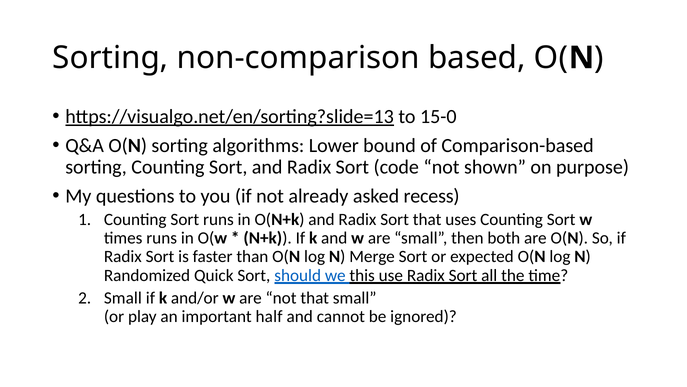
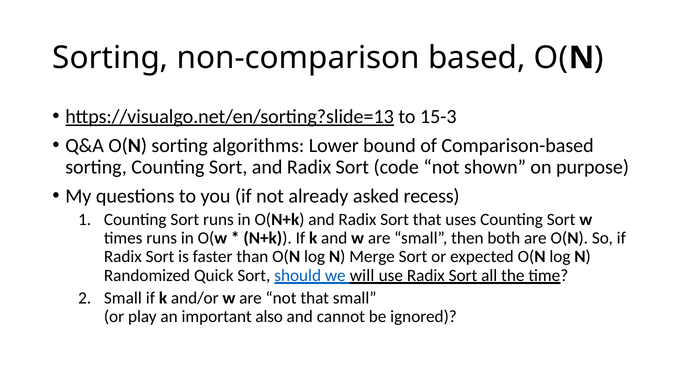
15-0: 15-0 -> 15-3
this: this -> will
half: half -> also
